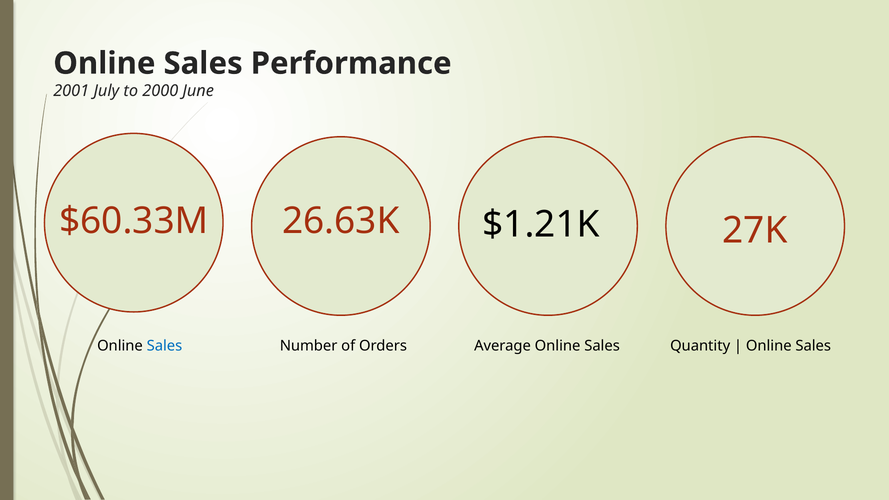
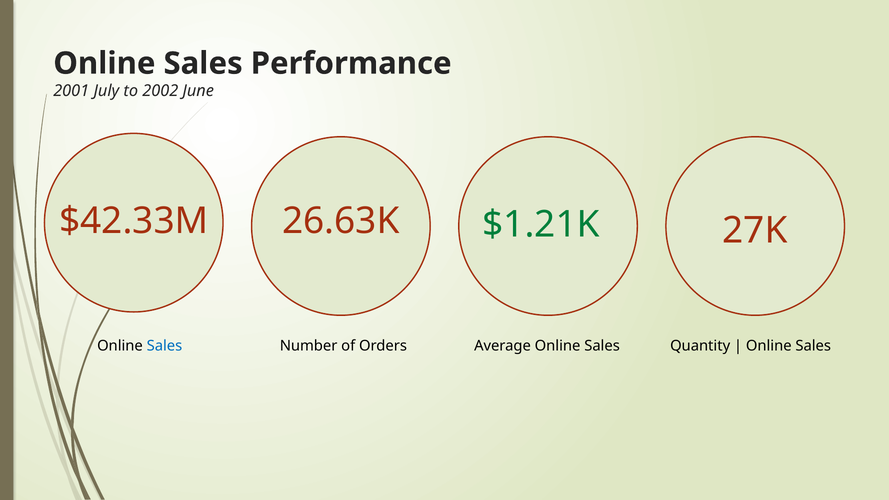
2000: 2000 -> 2002
$60.33M: $60.33M -> $42.33M
$1.21K colour: black -> green
